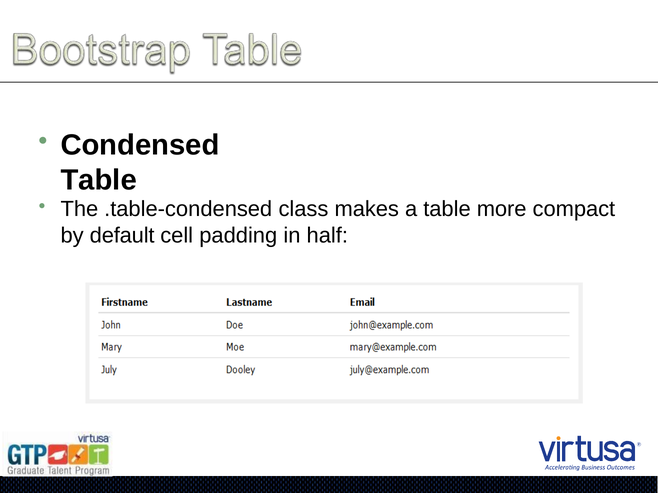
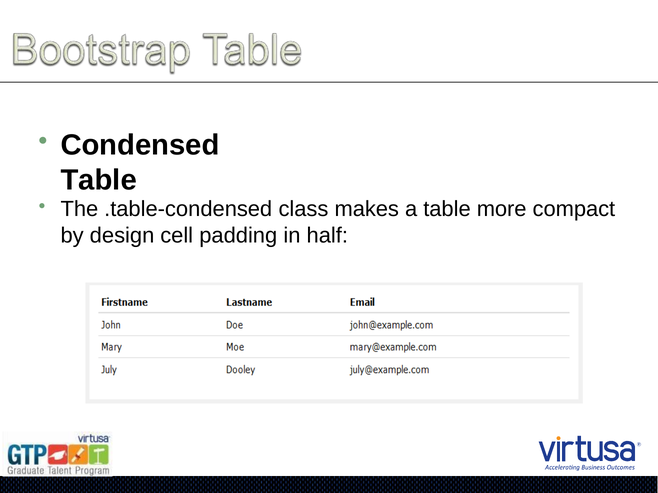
default: default -> design
